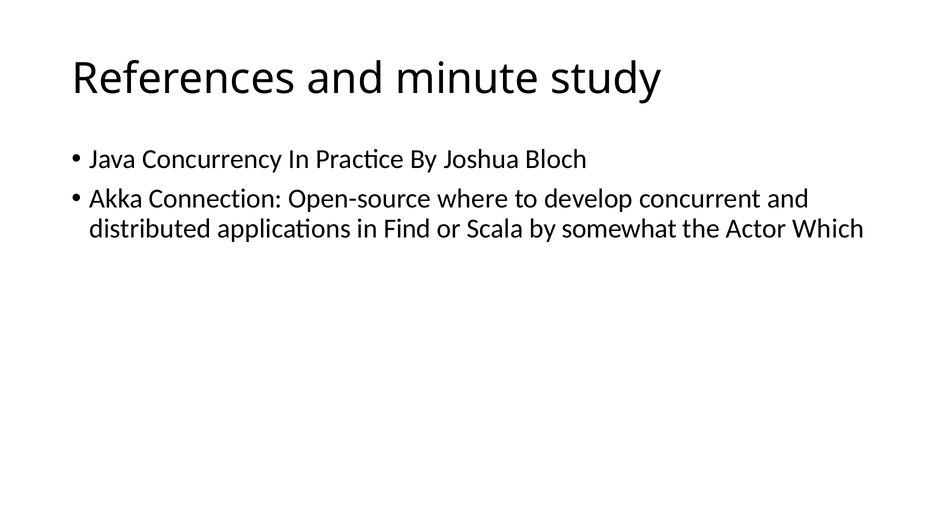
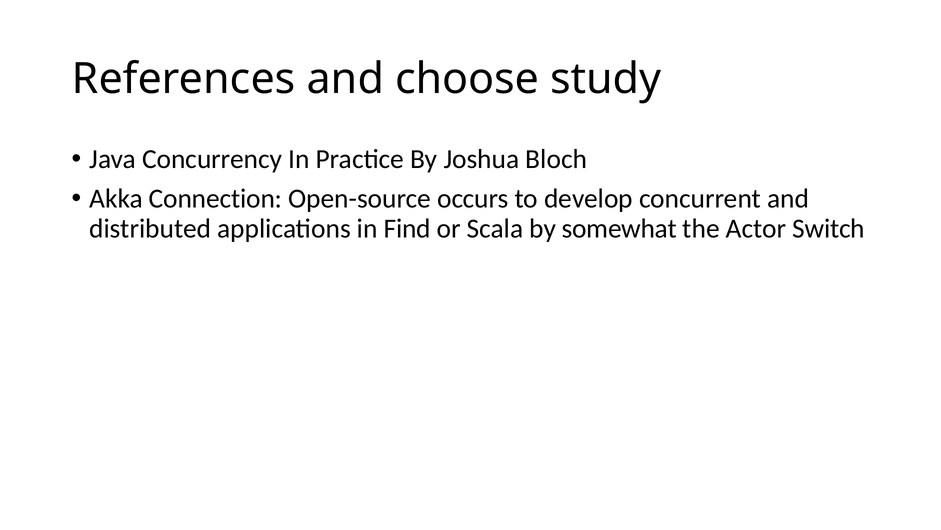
minute: minute -> choose
where: where -> occurs
Which: Which -> Switch
